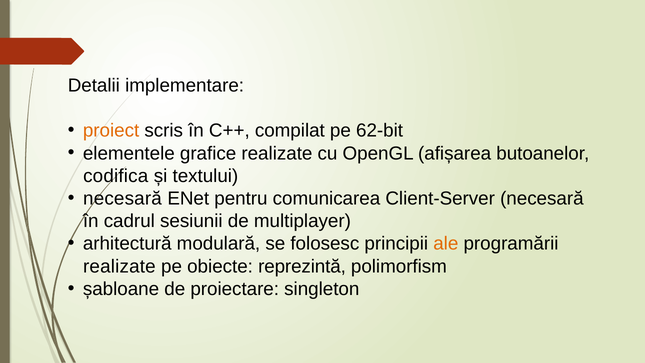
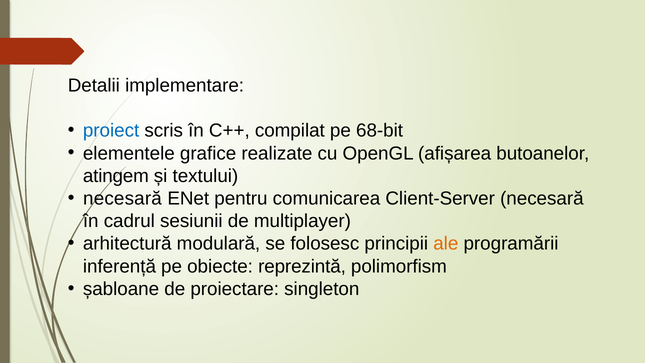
proiect colour: orange -> blue
62-bit: 62-bit -> 68-bit
codifica: codifica -> atingem
realizate at (119, 266): realizate -> inferență
